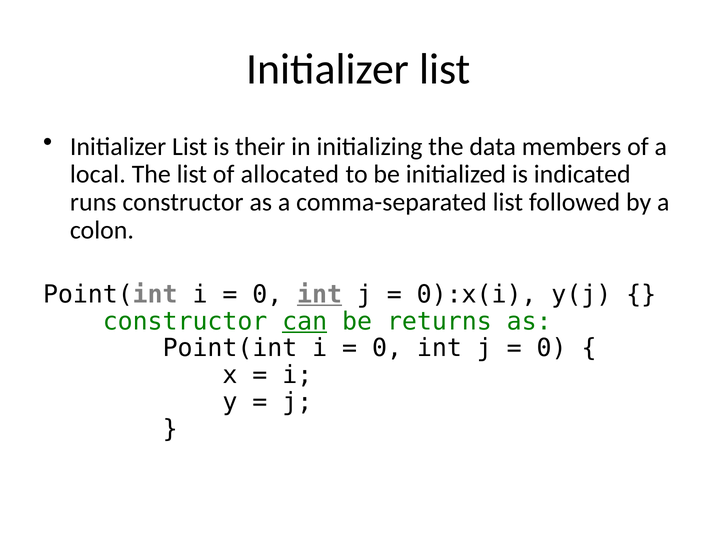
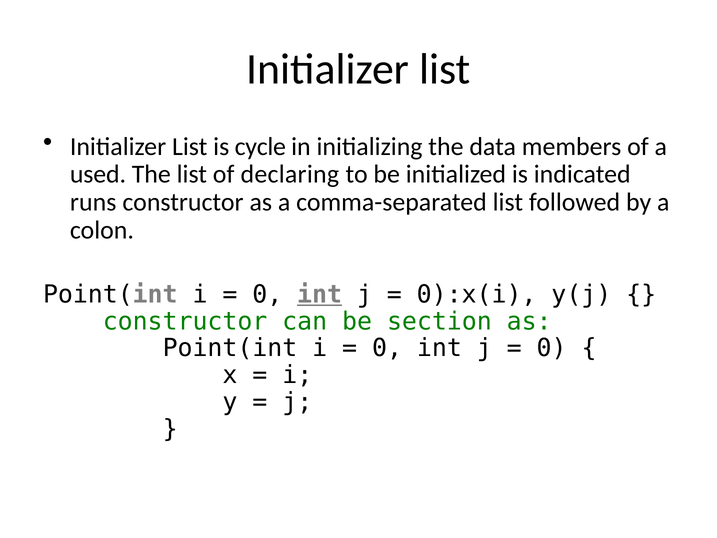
their: their -> cycle
local: local -> used
allocated: allocated -> declaring
can underline: present -> none
returns: returns -> section
